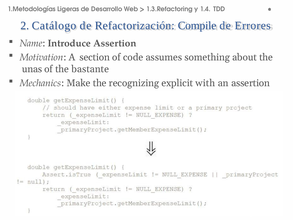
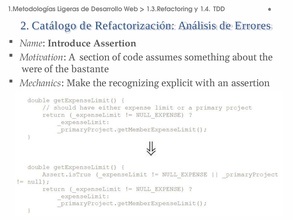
Compile: Compile -> Análisis
unas: unas -> were
